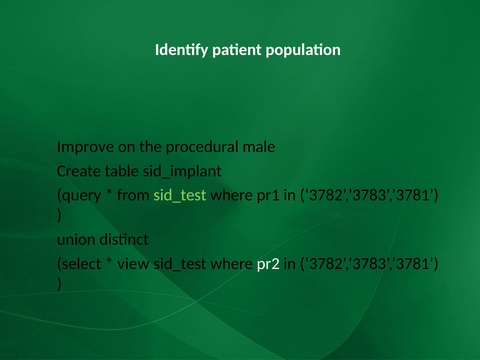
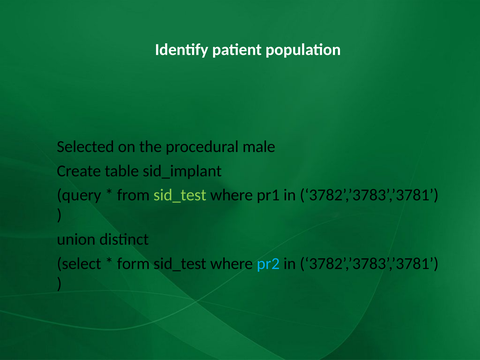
Improve: Improve -> Selected
view: view -> form
pr2 colour: white -> light blue
